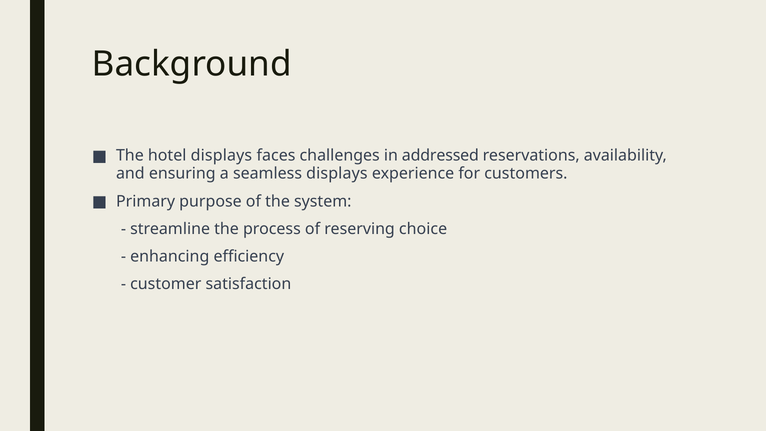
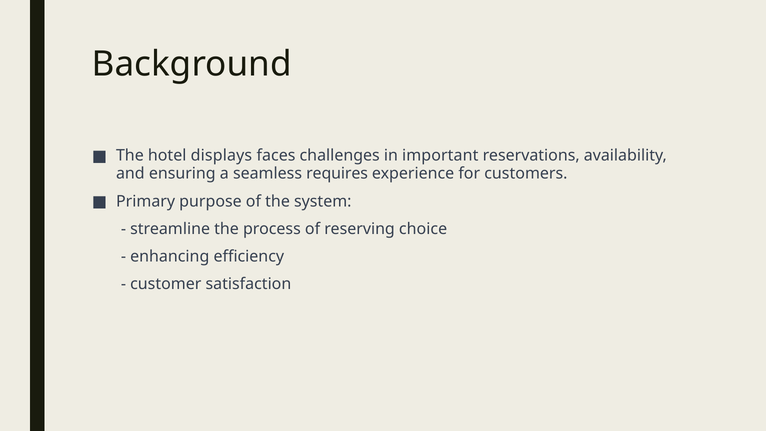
addressed: addressed -> important
seamless displays: displays -> requires
